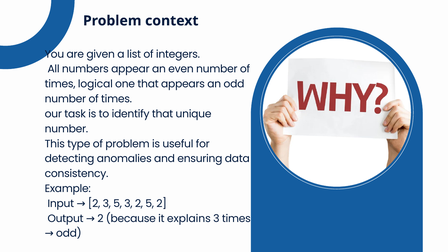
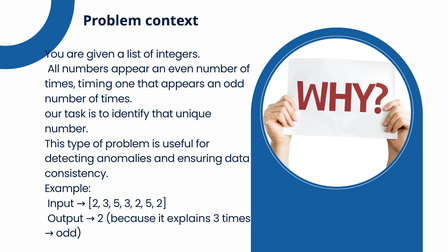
logical: logical -> timing
